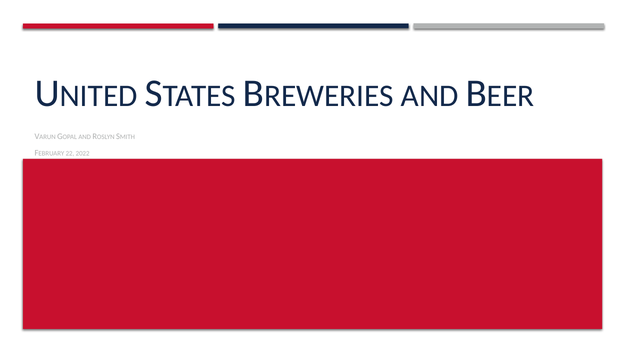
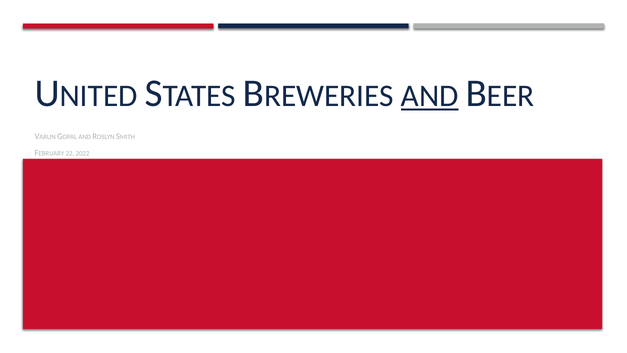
AND at (430, 96) underline: none -> present
